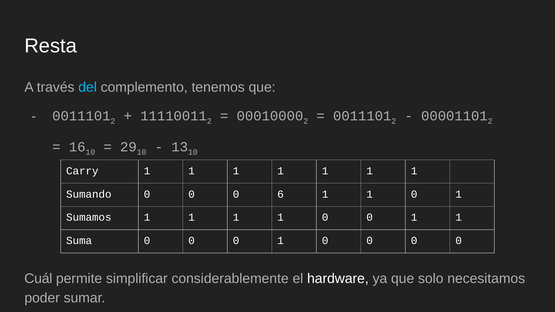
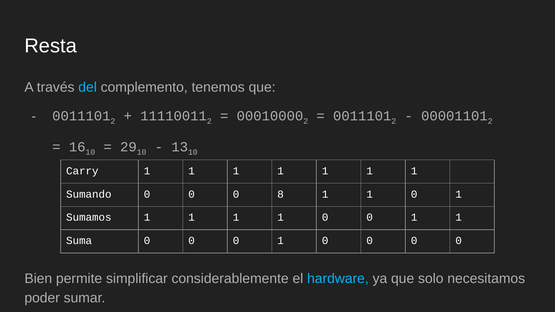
6: 6 -> 8
Cuál: Cuál -> Bien
hardware colour: white -> light blue
